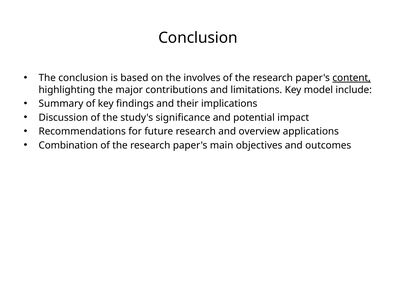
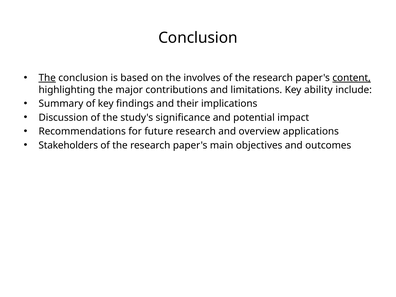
The at (47, 78) underline: none -> present
model: model -> ability
Combination: Combination -> Stakeholders
